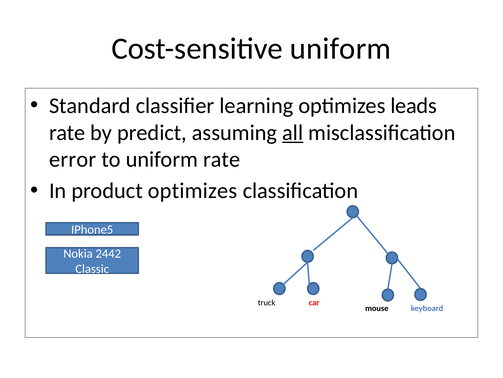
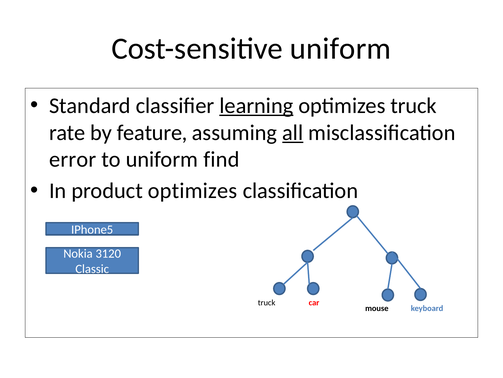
learning underline: none -> present
optimizes leads: leads -> truck
predict: predict -> feature
uniform rate: rate -> find
2442: 2442 -> 3120
